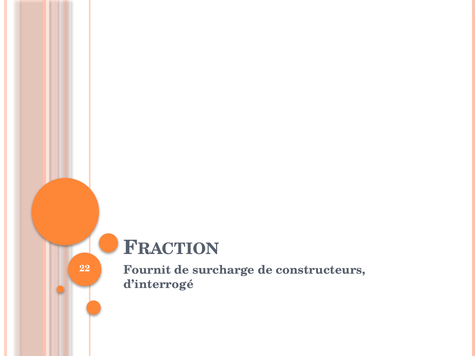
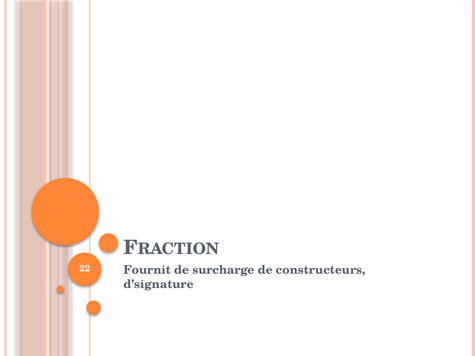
d’interrogé: d’interrogé -> d’signature
